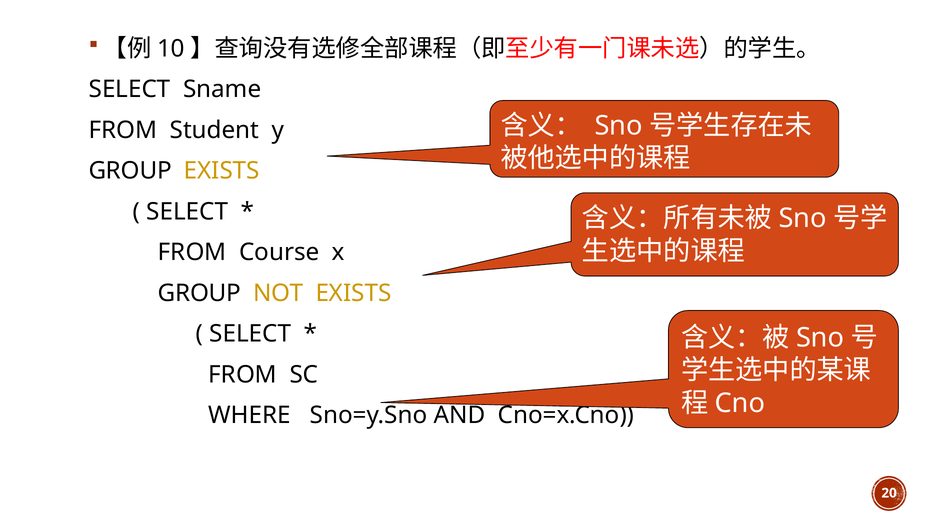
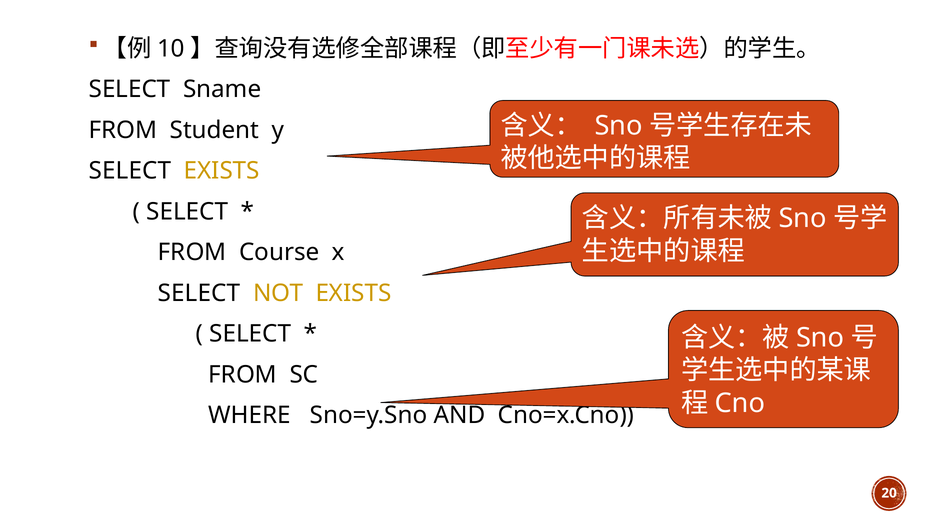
GROUP at (130, 171): GROUP -> SELECT
GROUP at (199, 293): GROUP -> SELECT
